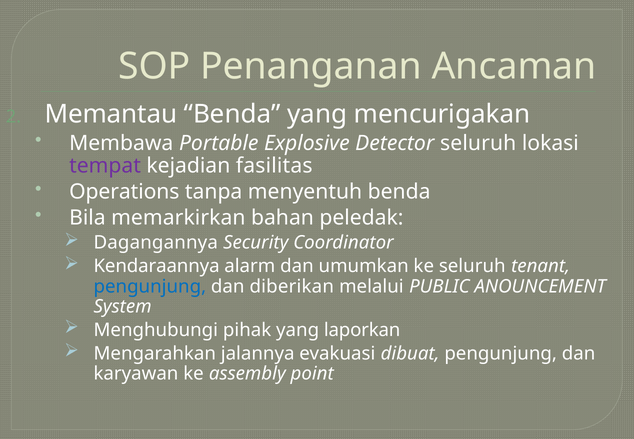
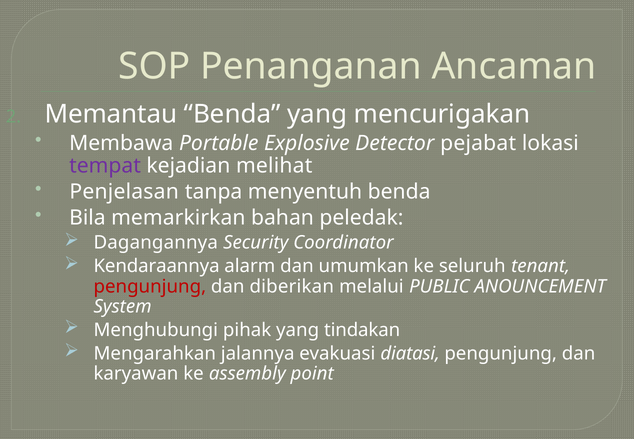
Detector seluruh: seluruh -> pejabat
fasilitas: fasilitas -> melihat
Operations: Operations -> Penjelasan
pengunjung at (150, 286) colour: blue -> red
laporkan: laporkan -> tindakan
dibuat: dibuat -> diatasi
